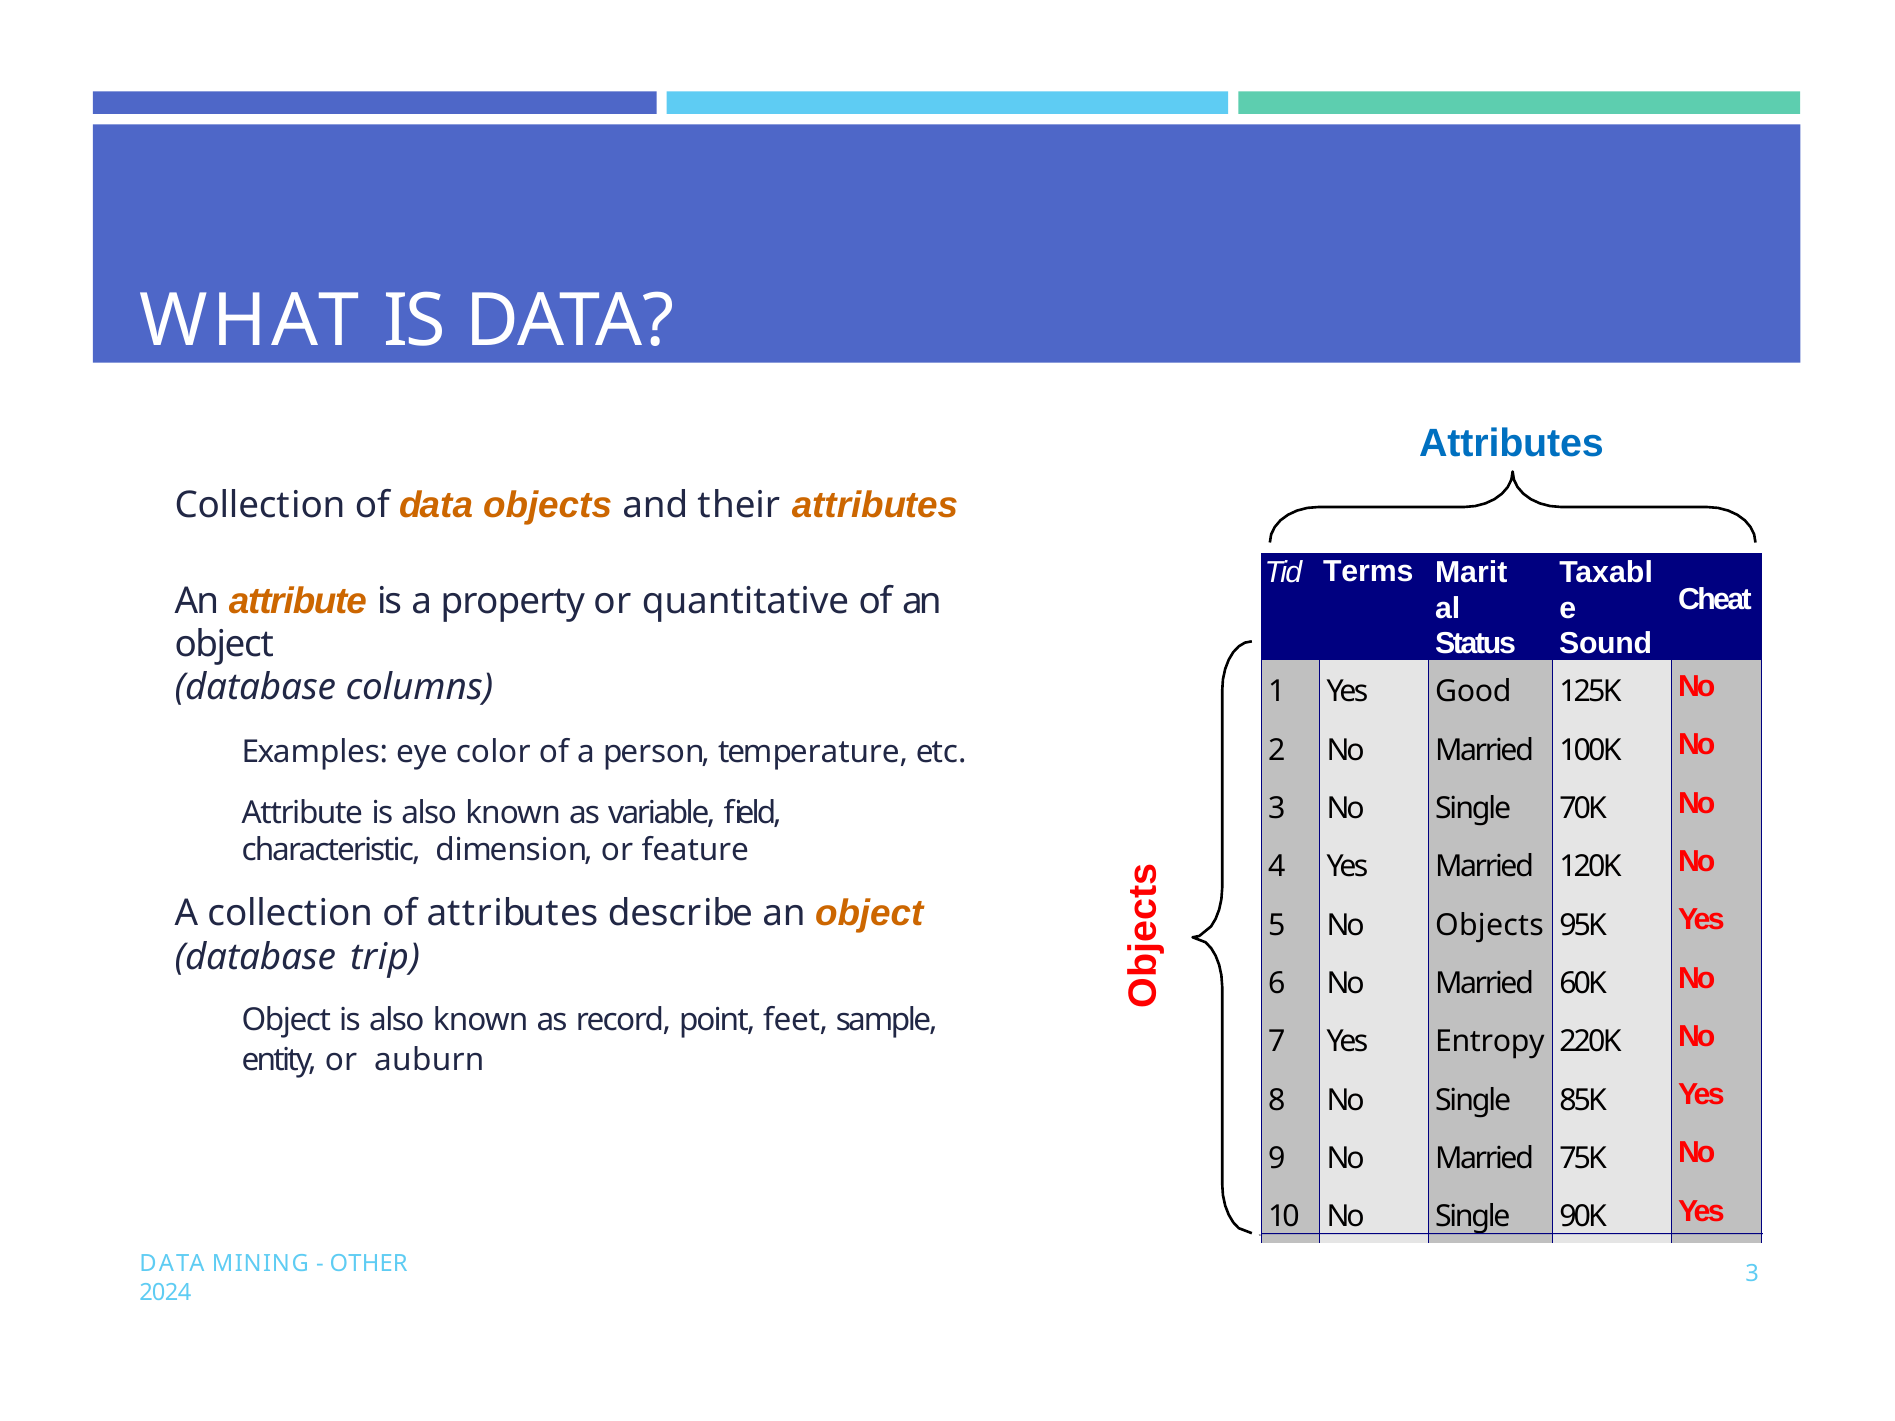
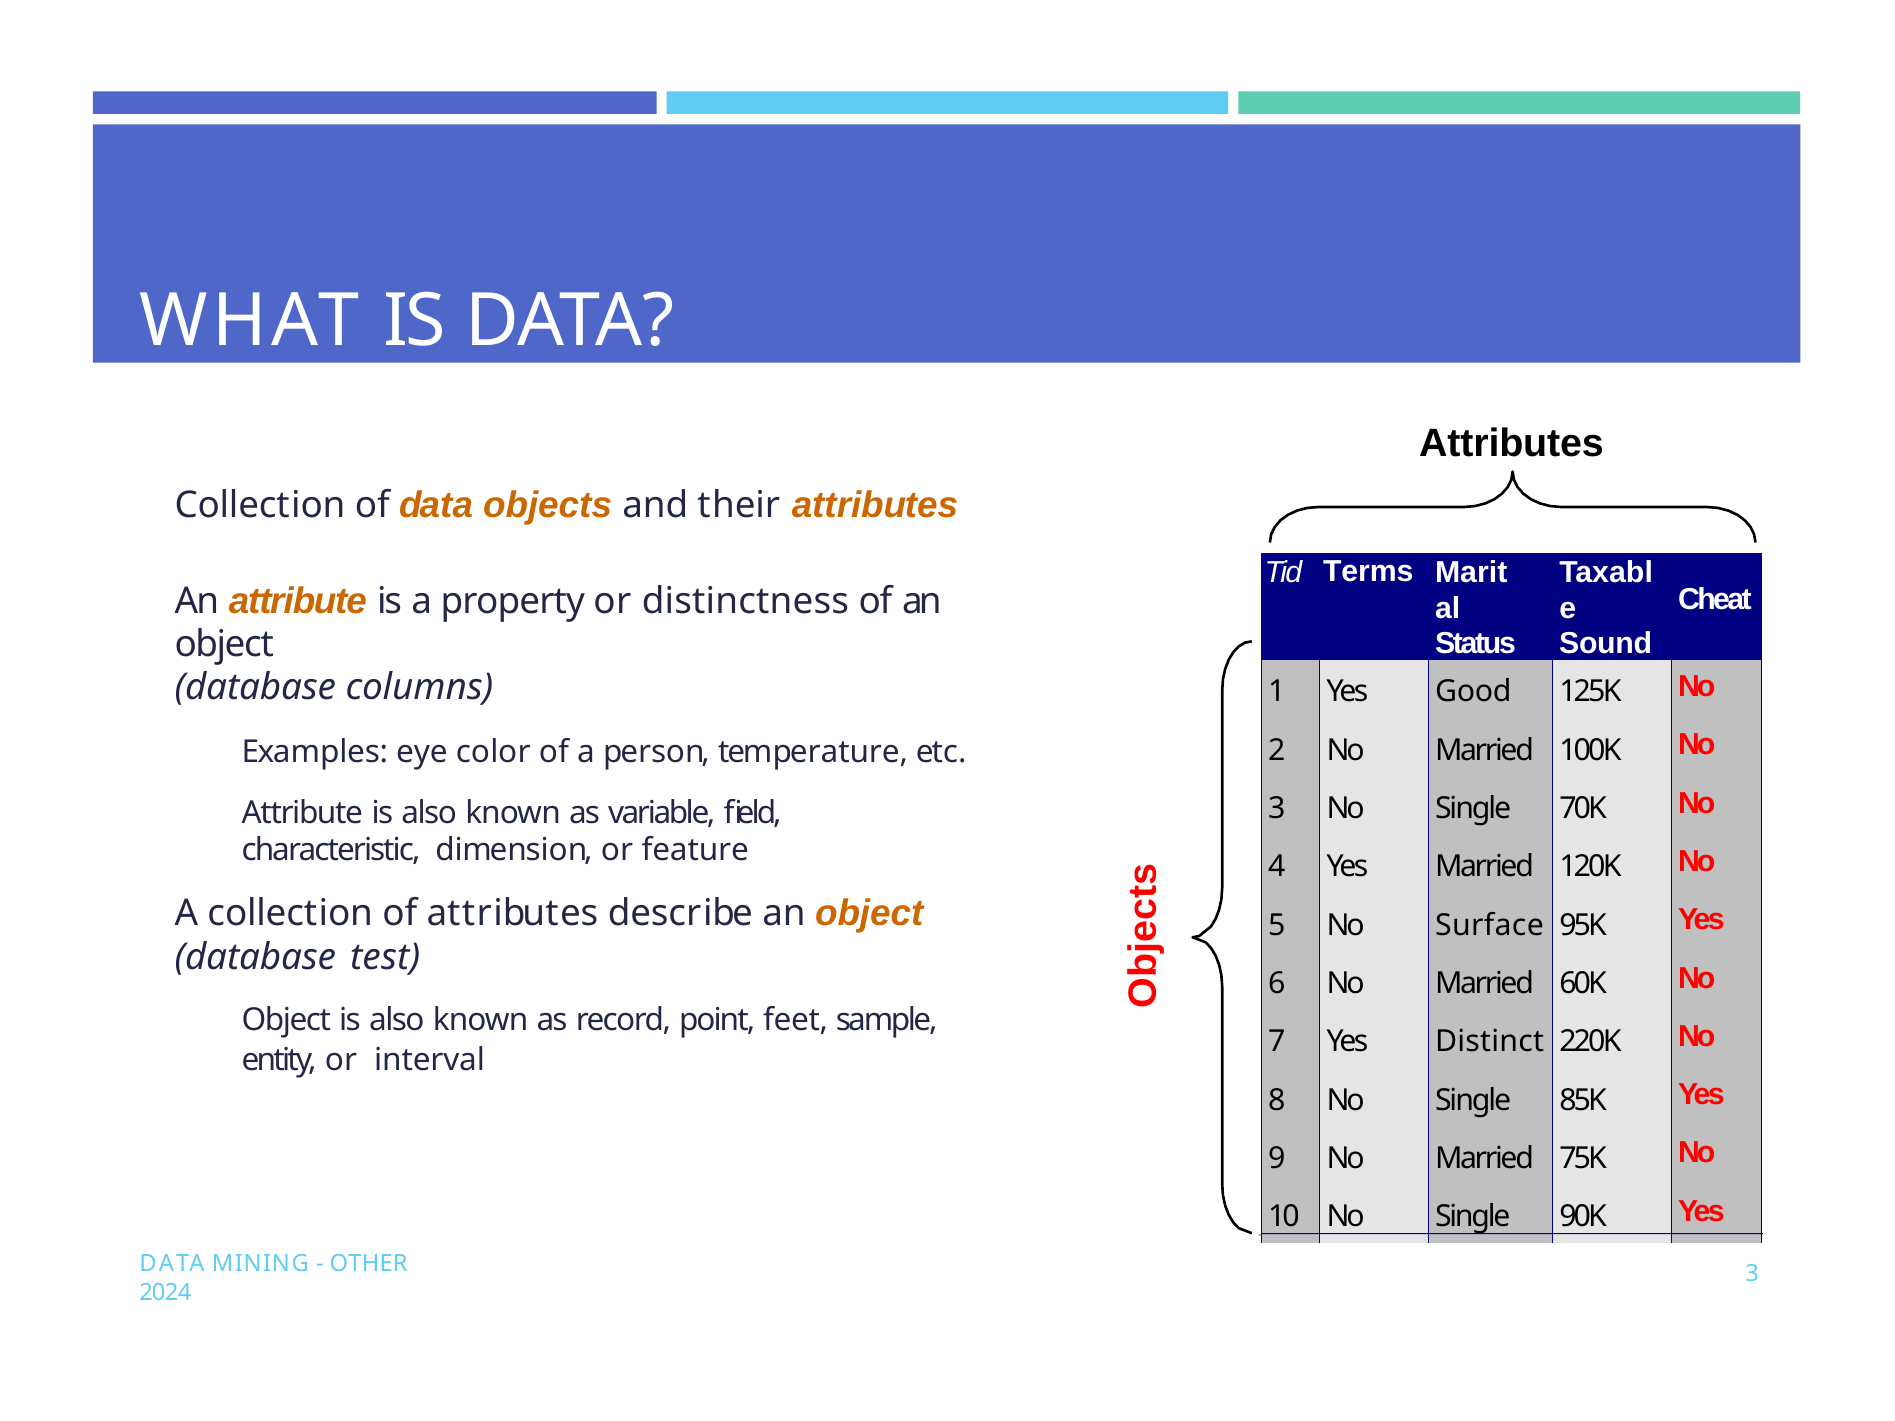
Attributes at (1511, 444) colour: blue -> black
quantitative: quantitative -> distinctness
No Objects: Objects -> Surface
trip: trip -> test
Entropy: Entropy -> Distinct
auburn: auburn -> interval
